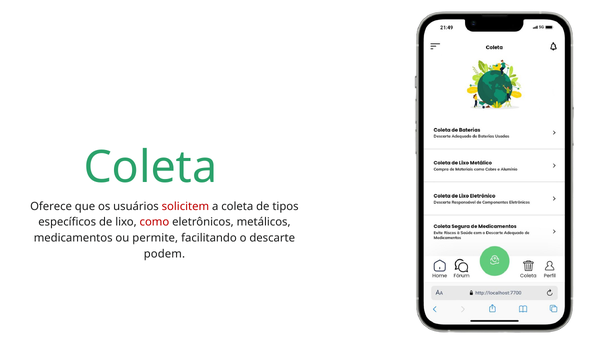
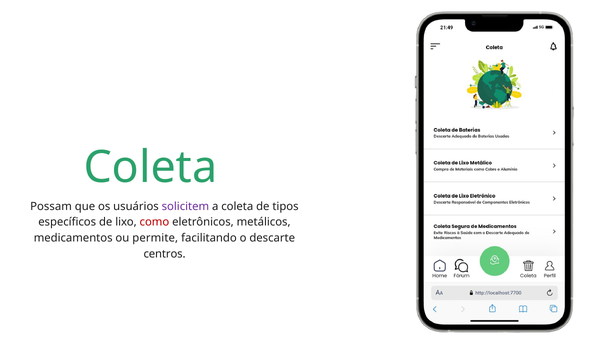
Oferece: Oferece -> Possam
solicitem colour: red -> purple
podem: podem -> centros
